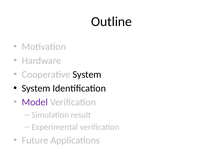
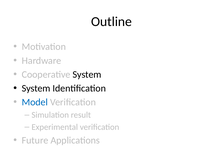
Model colour: purple -> blue
